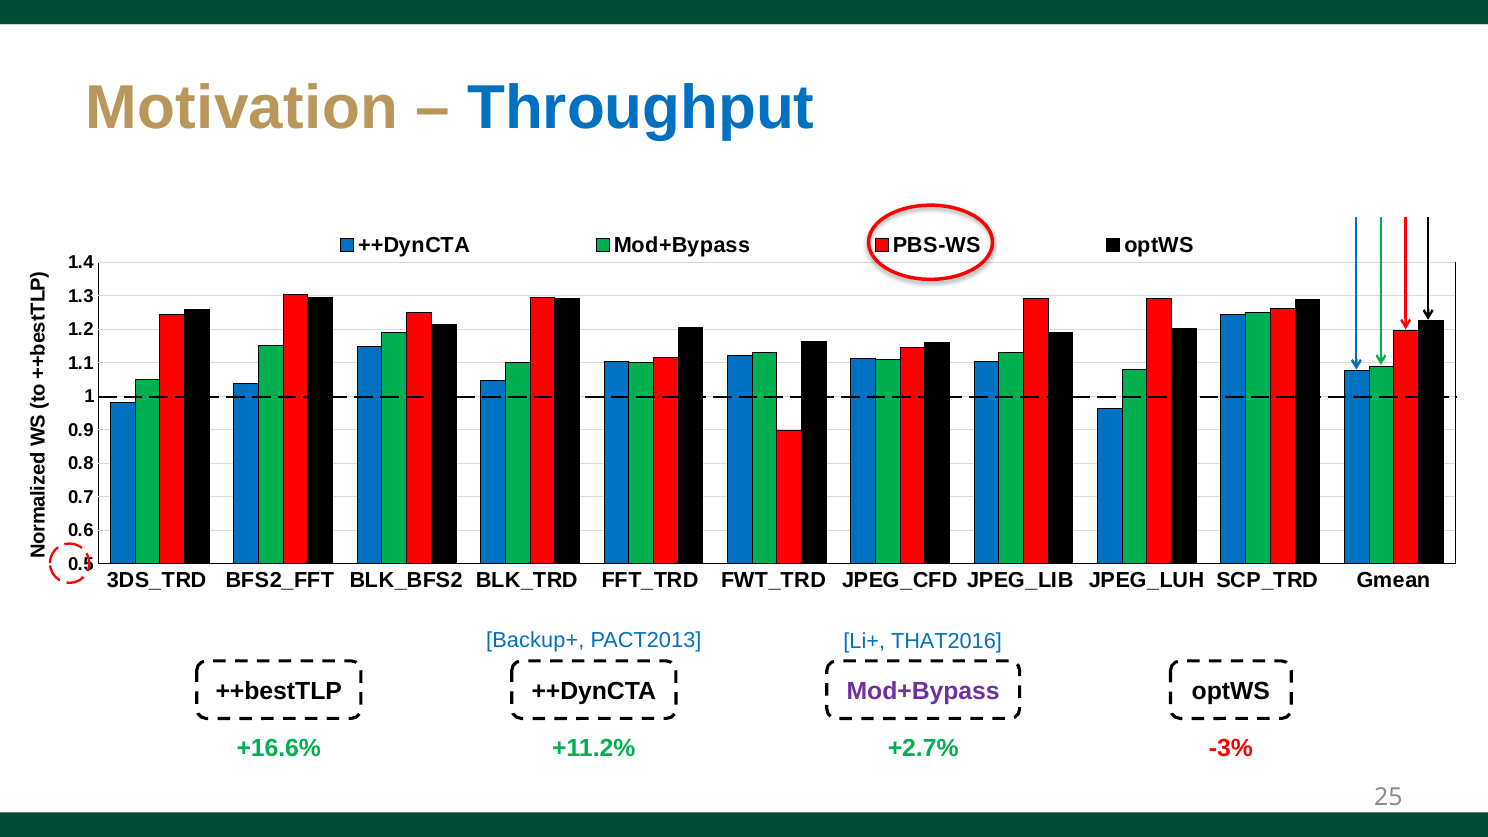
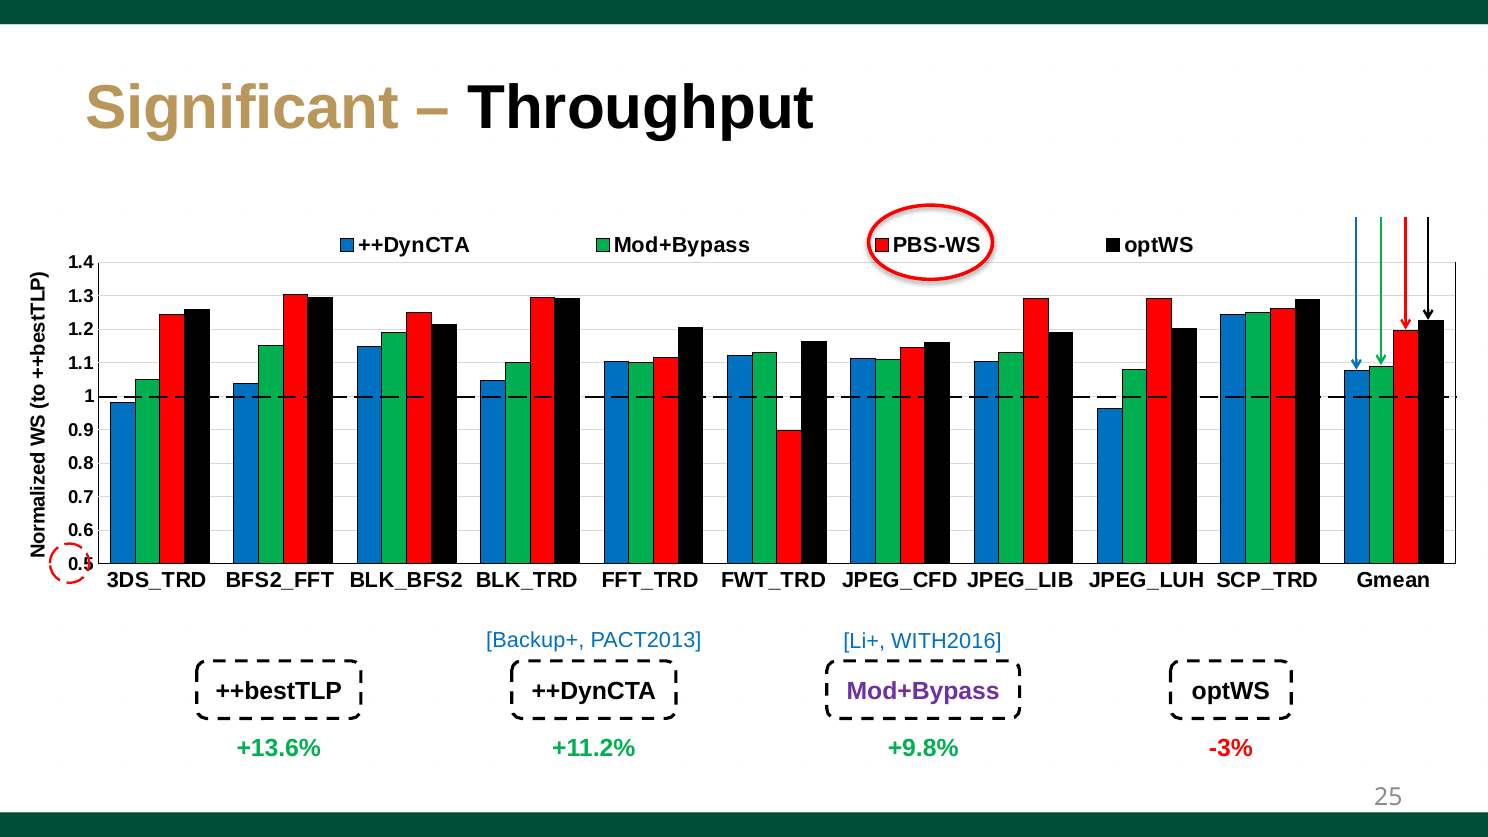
Motivation: Motivation -> Significant
Throughput colour: blue -> black
THAT2016: THAT2016 -> WITH2016
+16.6%: +16.6% -> +13.6%
+2.7%: +2.7% -> +9.8%
